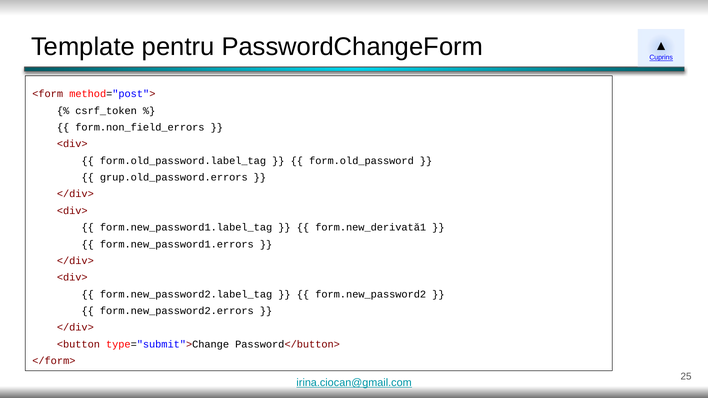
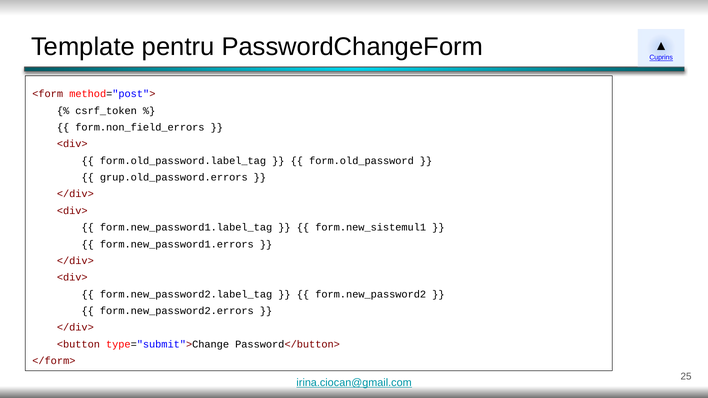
form.new_derivată1: form.new_derivată1 -> form.new_sistemul1
